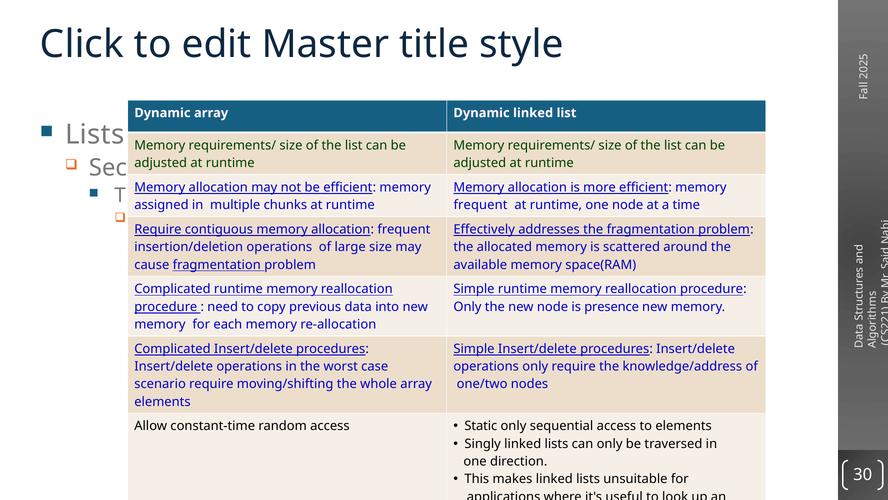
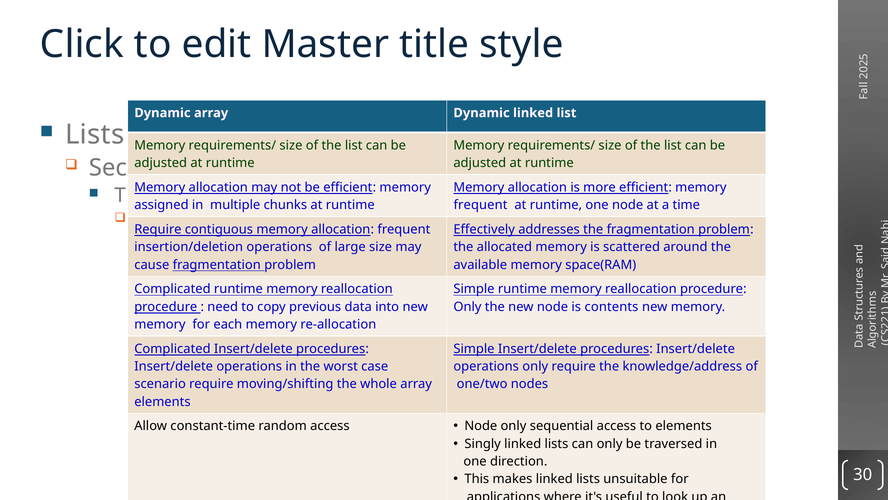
presence: presence -> contents
Static at (481, 426): Static -> Node
